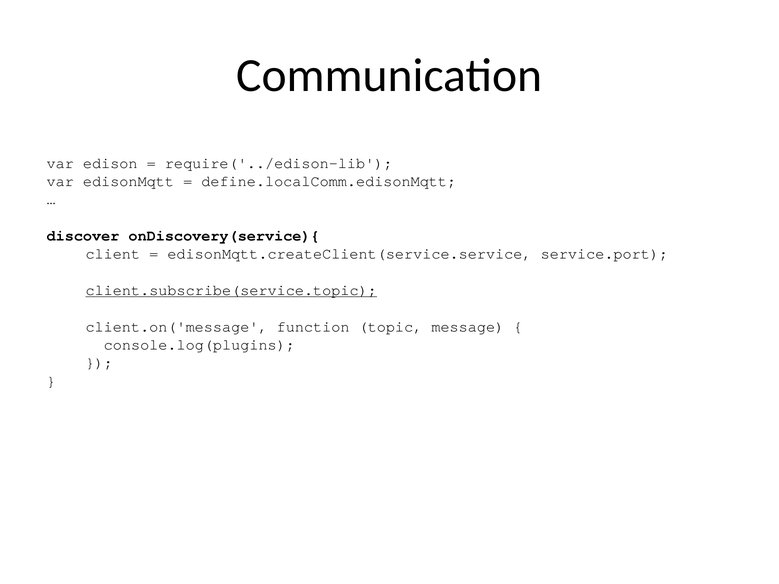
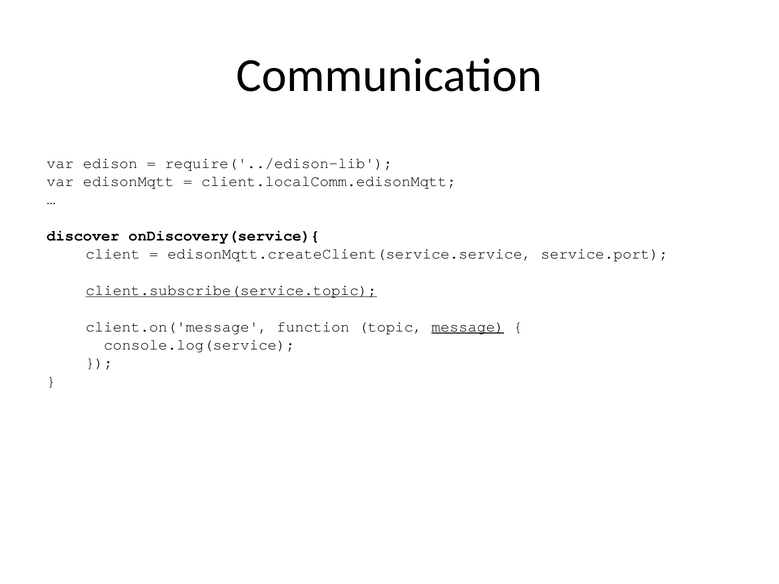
define.localComm.edisonMqtt: define.localComm.edisonMqtt -> client.localComm.edisonMqtt
message underline: none -> present
console.log(plugins: console.log(plugins -> console.log(service
